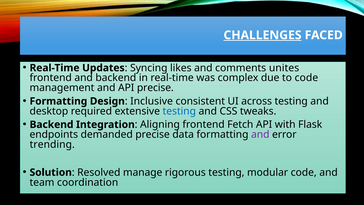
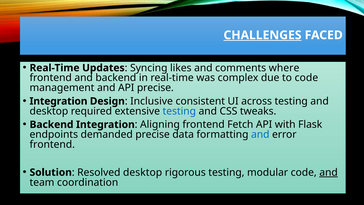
unites: unites -> where
Formatting at (58, 101): Formatting -> Integration
and at (260, 134) colour: purple -> blue
trending at (52, 144): trending -> frontend
Resolved manage: manage -> desktop
and at (329, 172) underline: none -> present
